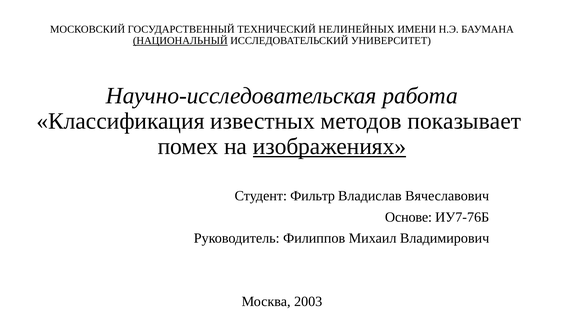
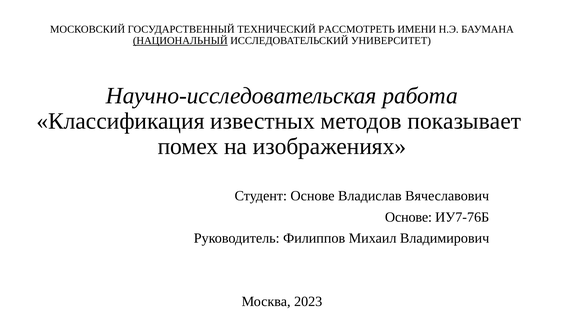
НЕЛИНЕЙНЫХ: НЕЛИНЕЙНЫХ -> РАССМОТРЕТЬ
изображениях underline: present -> none
Студент Фильтр: Фильтр -> Основе
2003: 2003 -> 2023
